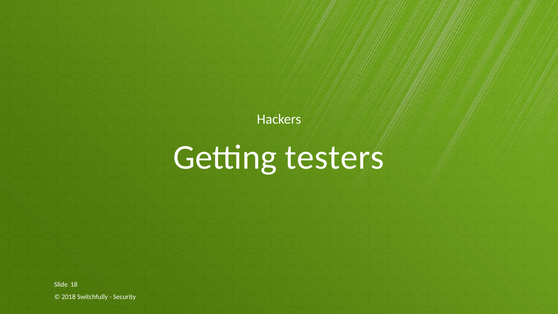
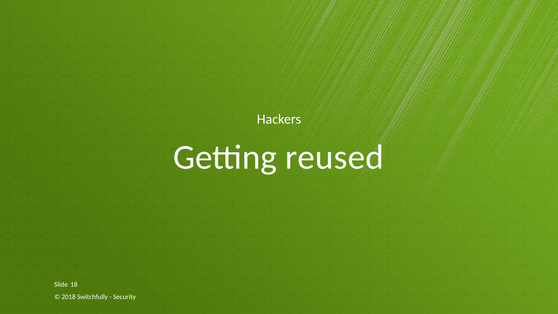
testers: testers -> reused
